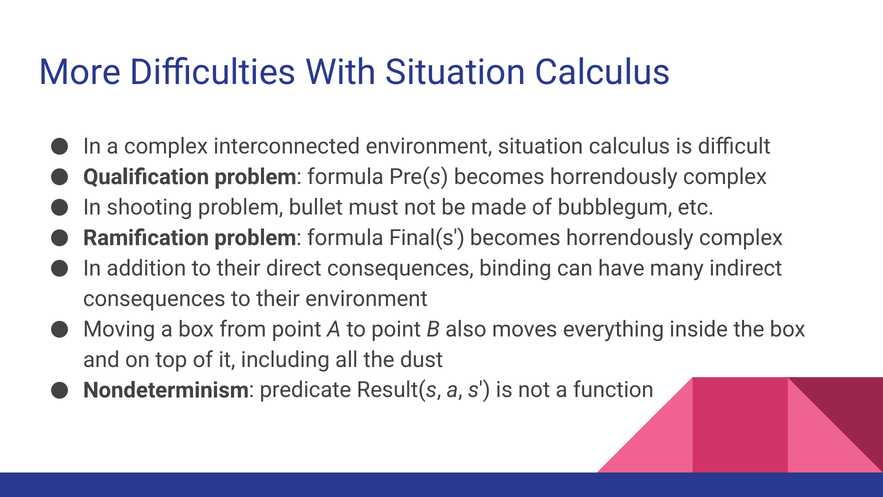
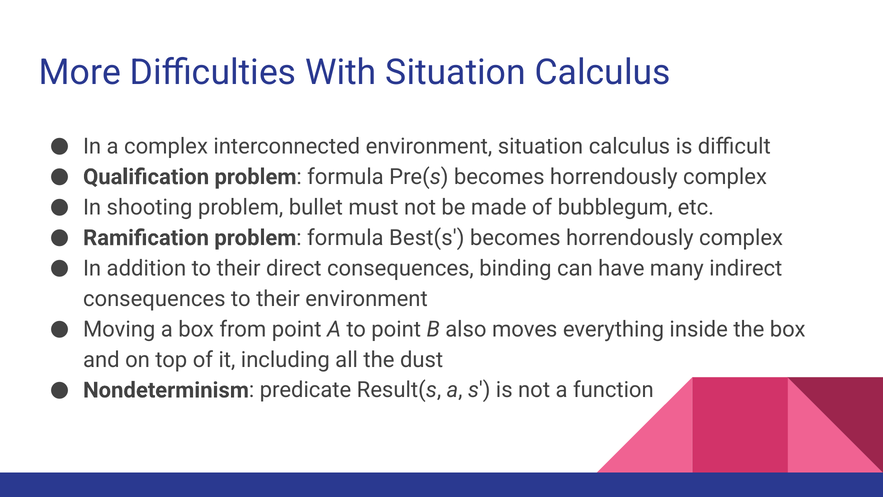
Final(s: Final(s -> Best(s
